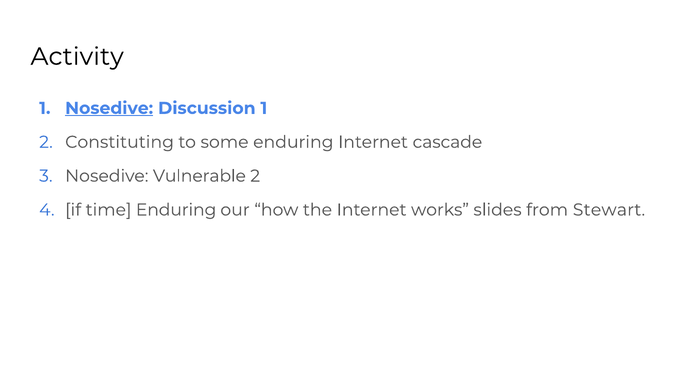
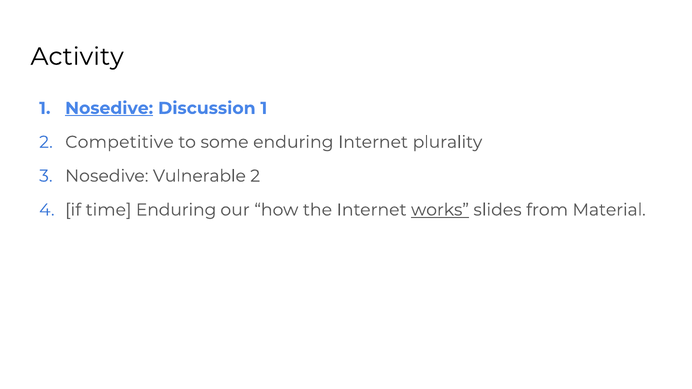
Constituting: Constituting -> Competitive
cascade: cascade -> plurality
works underline: none -> present
Stewart: Stewart -> Material
